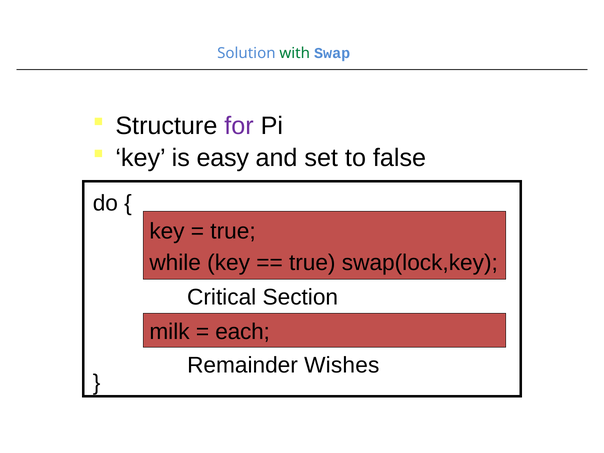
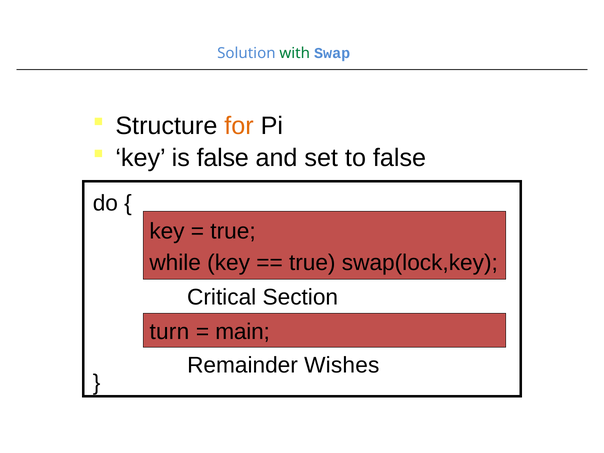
for colour: purple -> orange
is easy: easy -> false
milk: milk -> turn
each: each -> main
